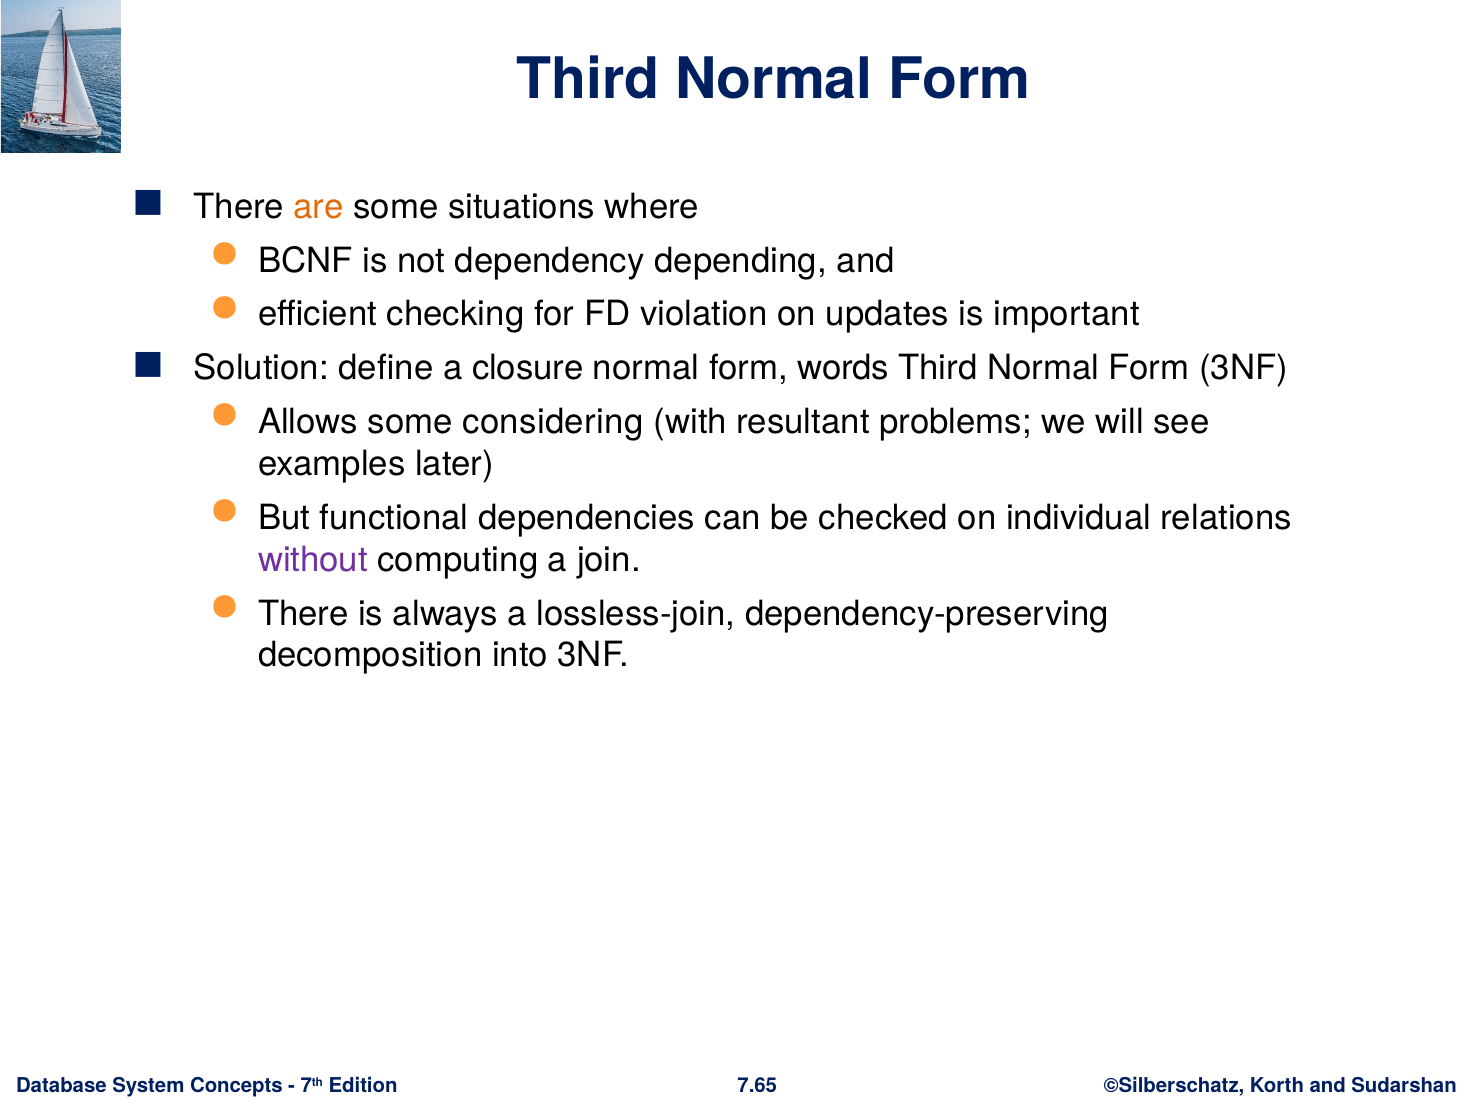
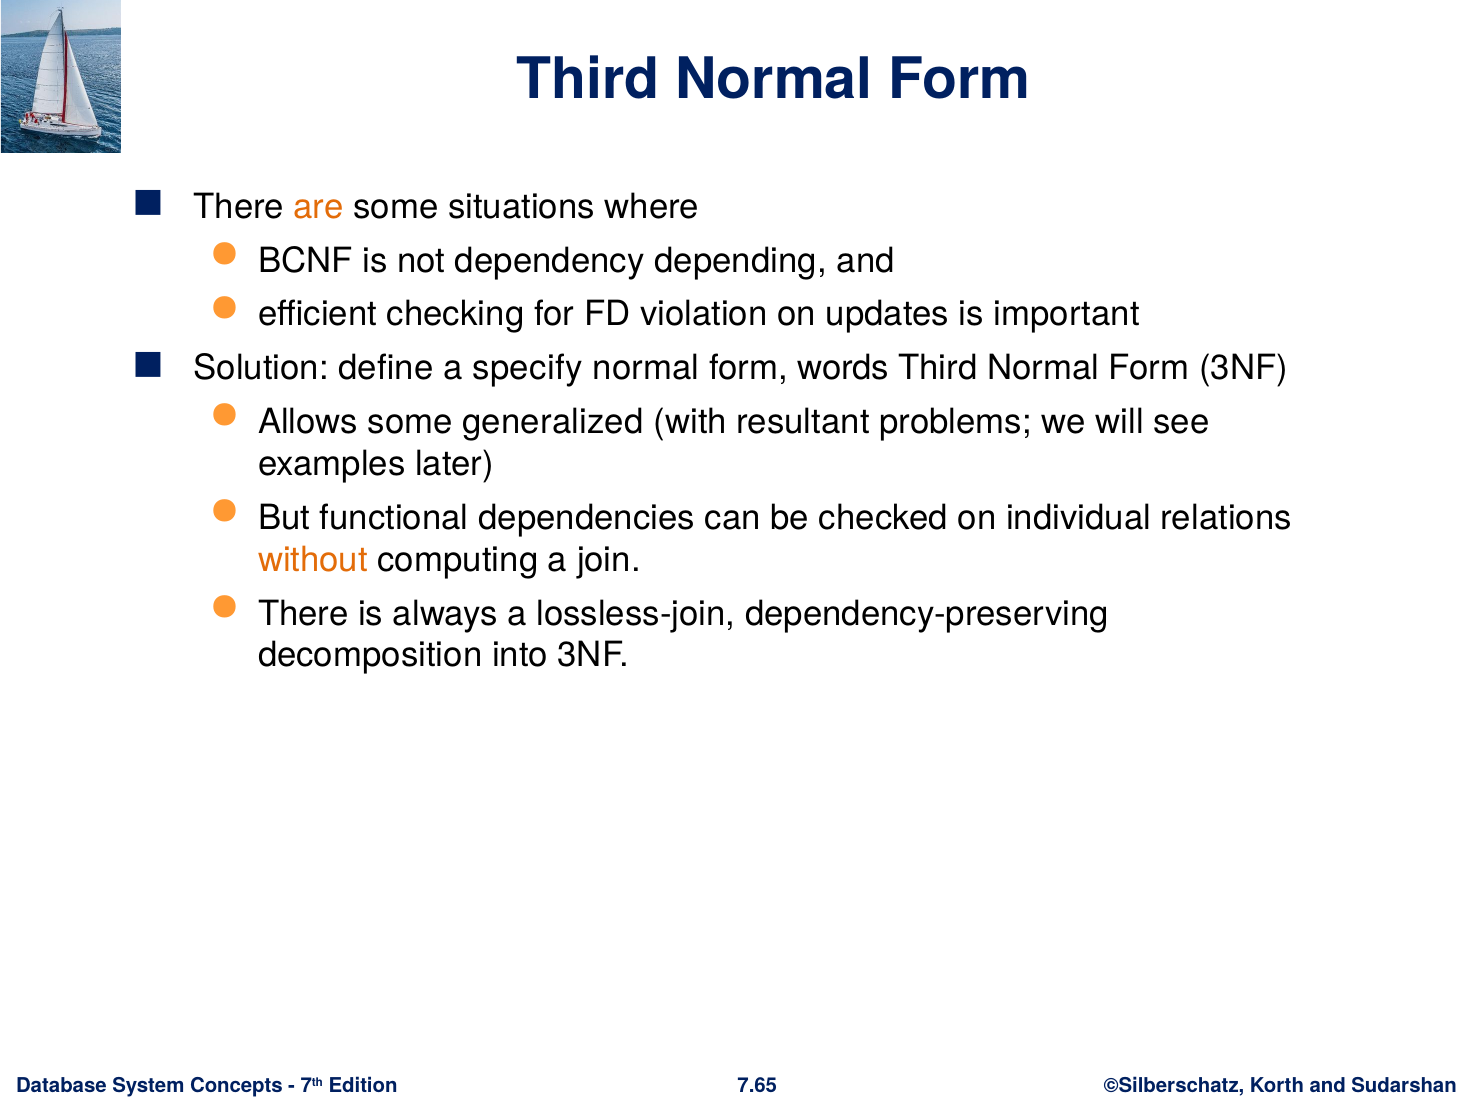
closure: closure -> specify
considering: considering -> generalized
without colour: purple -> orange
